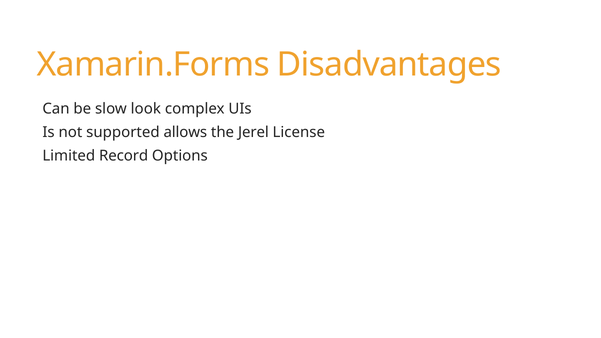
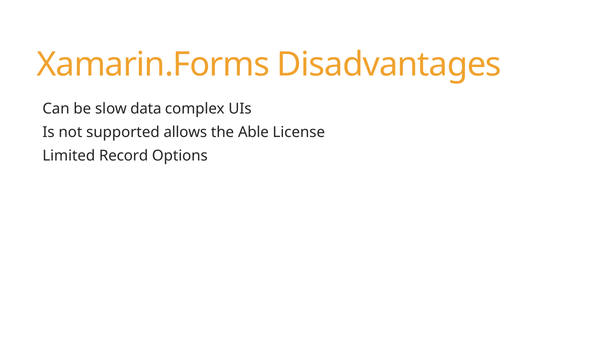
look: look -> data
Jerel: Jerel -> Able
